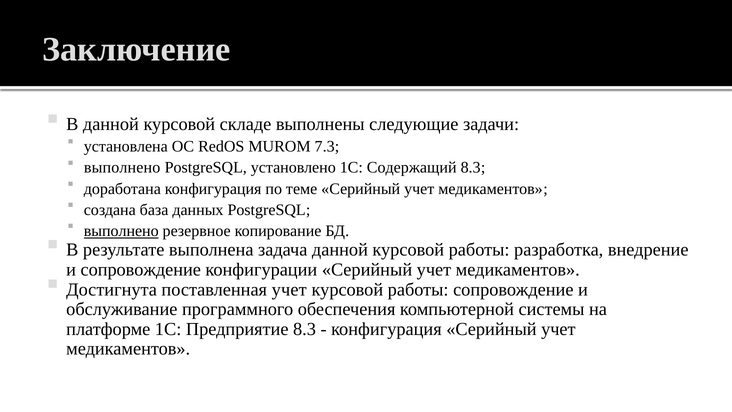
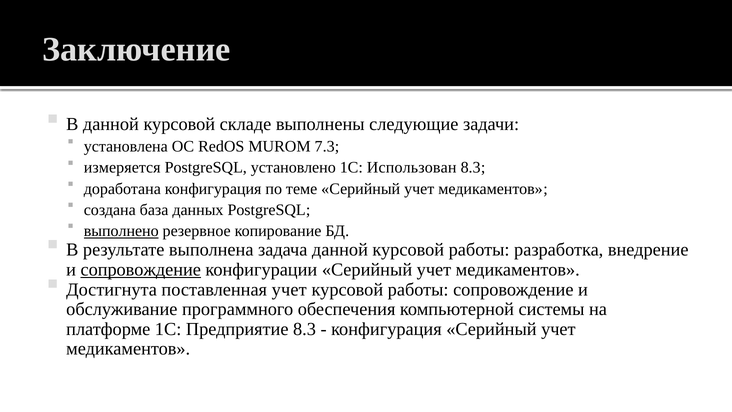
выполнено at (122, 168): выполнено -> измеряется
Содержащий: Содержащий -> Использован
сопровождение at (141, 270) underline: none -> present
